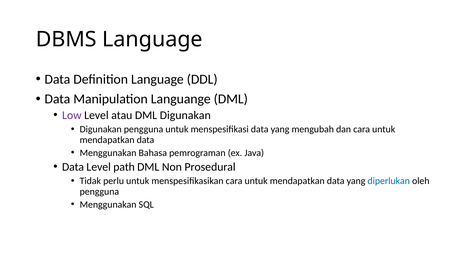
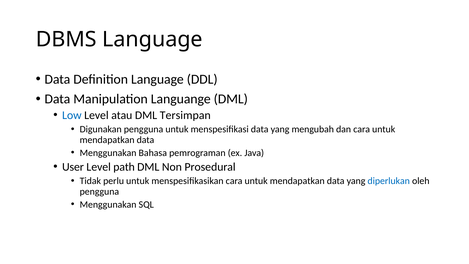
Low colour: purple -> blue
DML Digunakan: Digunakan -> Tersimpan
Data at (73, 167): Data -> User
